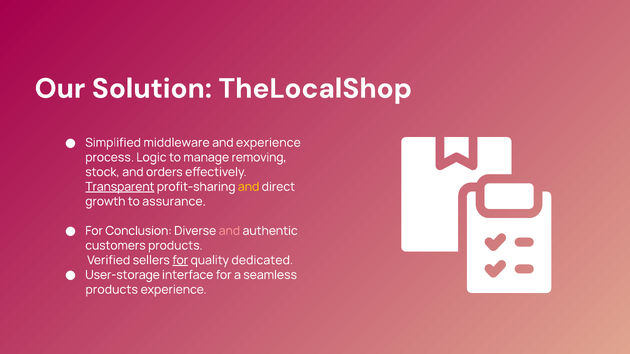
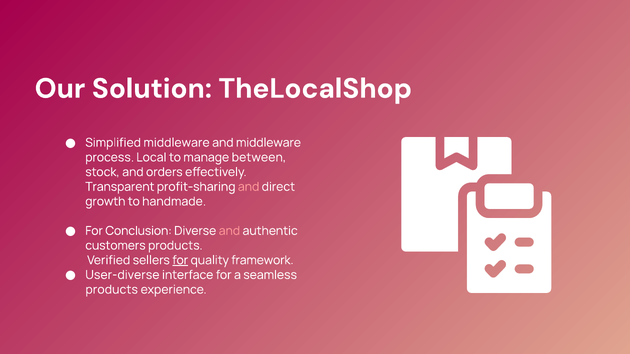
and experience: experience -> middleware
Logic: Logic -> Local
removing: removing -> between
Transparent underline: present -> none
and at (249, 187) colour: yellow -> pink
assurance: assurance -> handmade
dedicated: dedicated -> framework
User-storage: User-storage -> User-diverse
